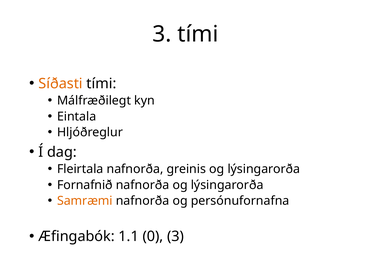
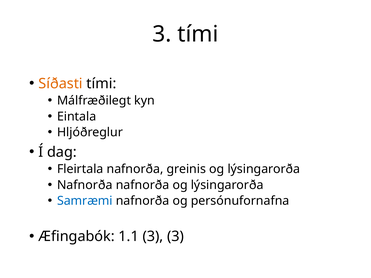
Fornafnið at (85, 185): Fornafnið -> Nafnorða
Samræmi colour: orange -> blue
1.1 0: 0 -> 3
